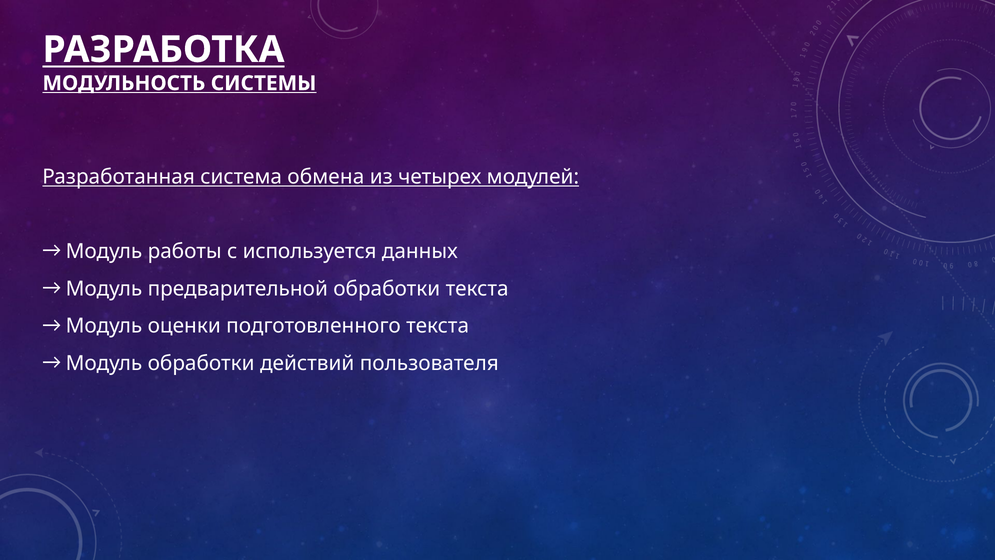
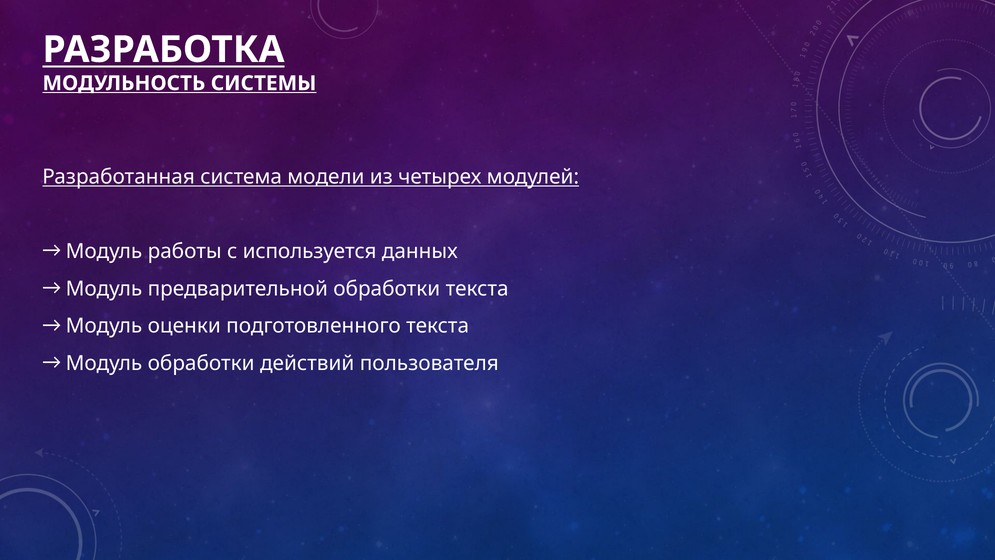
обмена: обмена -> модели
